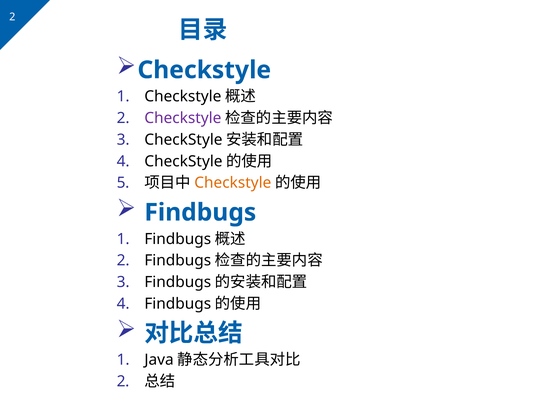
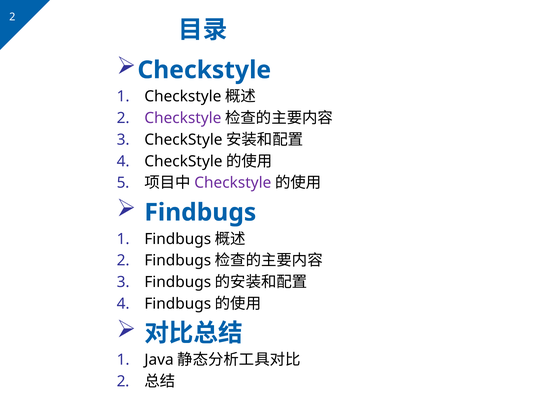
Checkstyle at (233, 183) colour: orange -> purple
